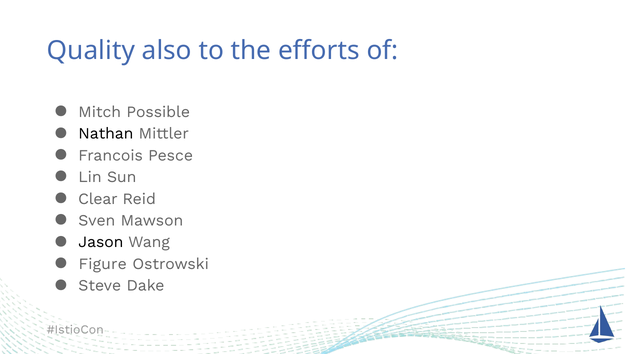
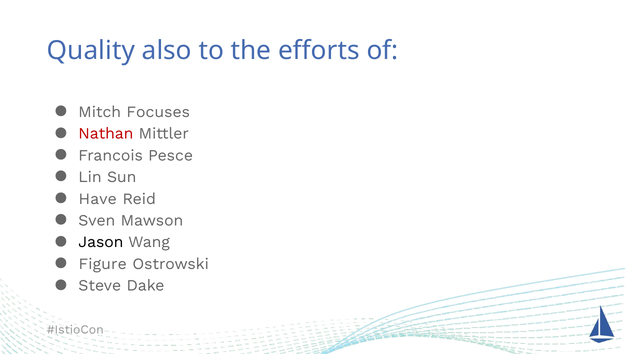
Possible: Possible -> Focuses
Nathan colour: black -> red
Clear: Clear -> Have
